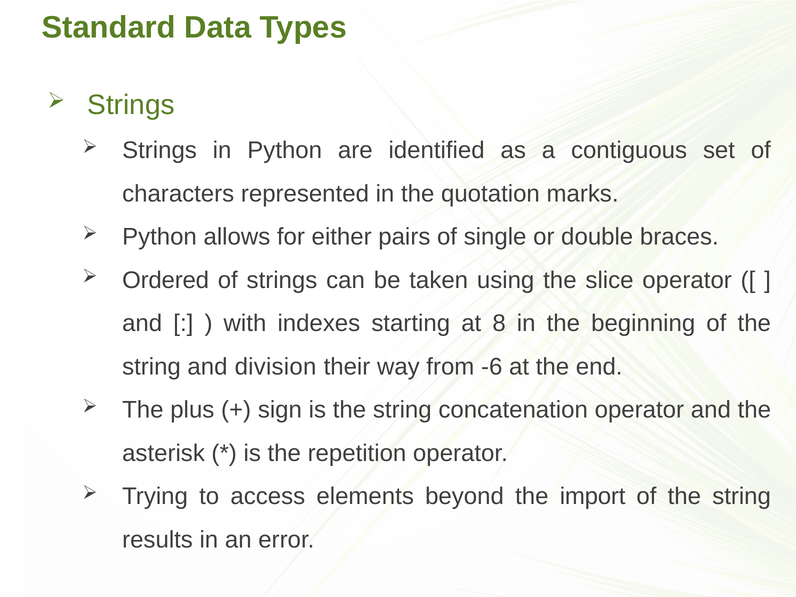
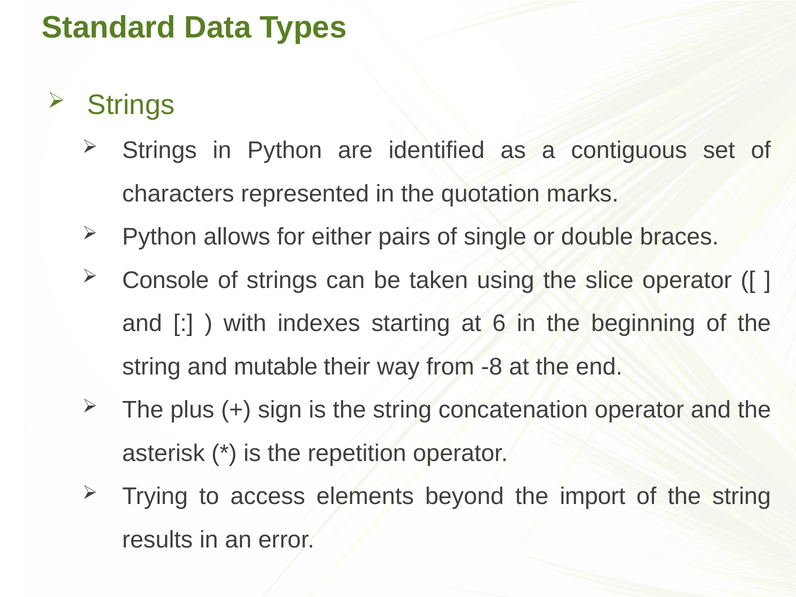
Ordered: Ordered -> Console
8: 8 -> 6
division: division -> mutable
-6: -6 -> -8
